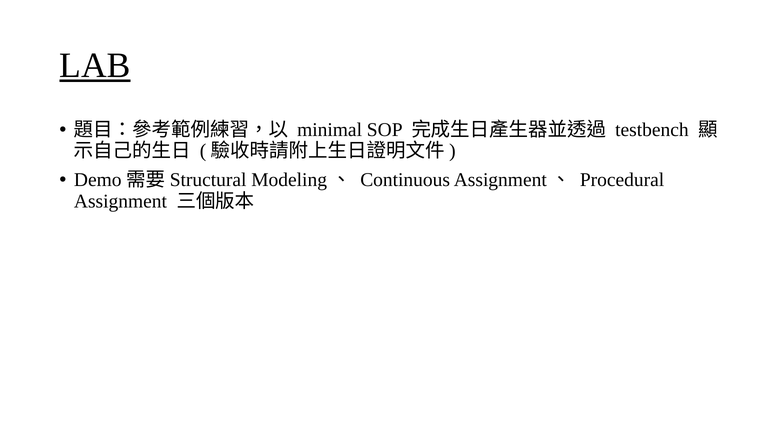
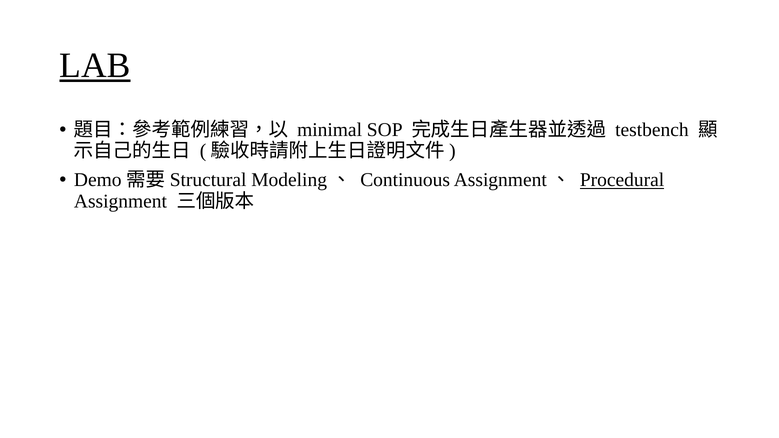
Procedural underline: none -> present
